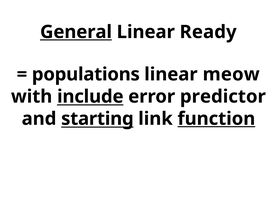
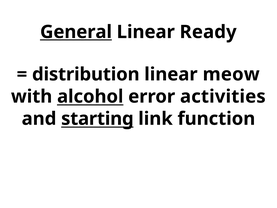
populations: populations -> distribution
include: include -> alcohol
predictor: predictor -> activities
function underline: present -> none
